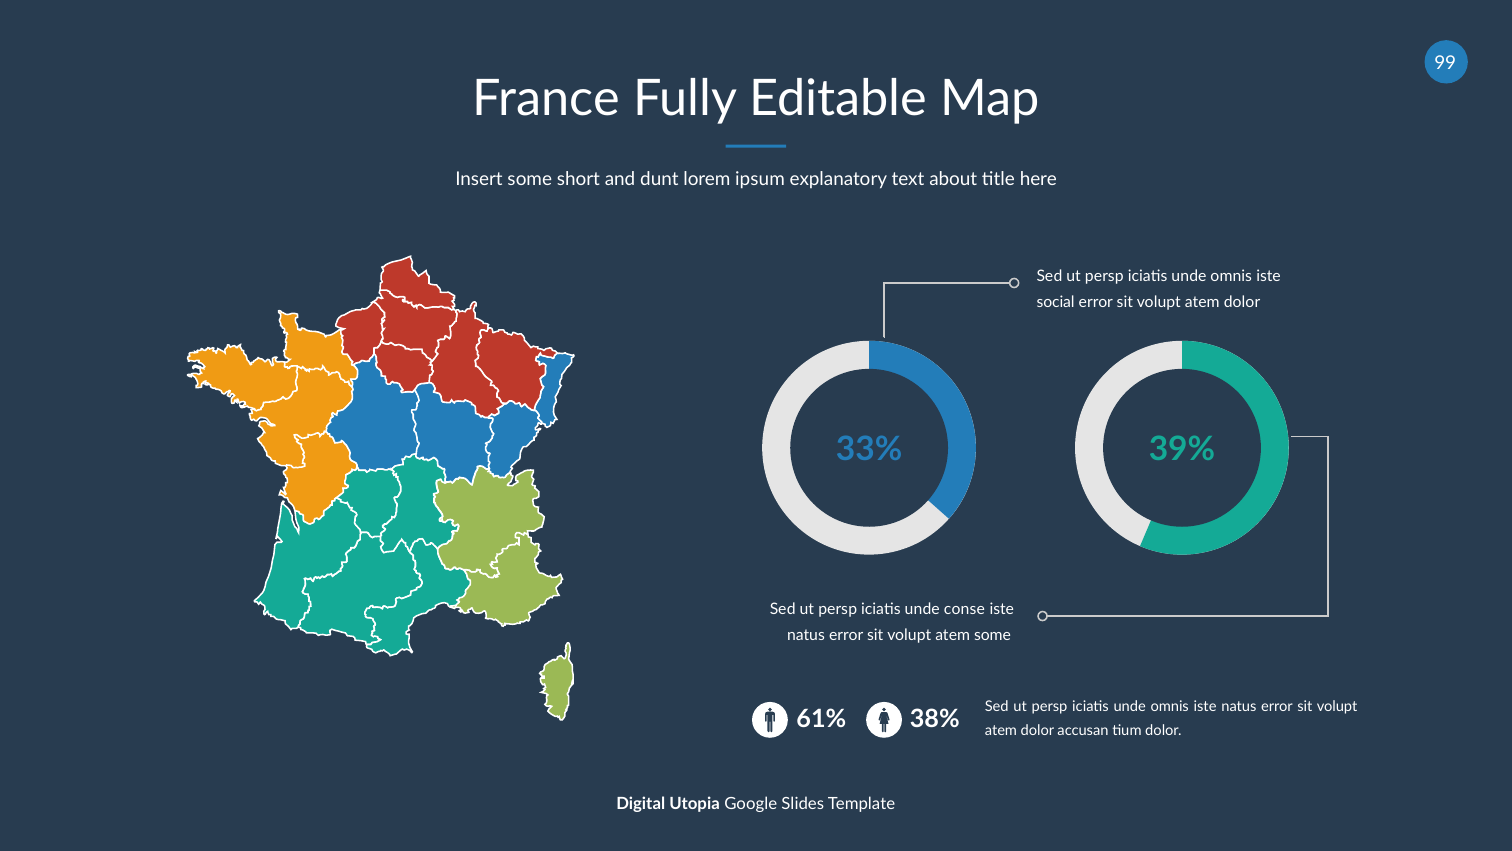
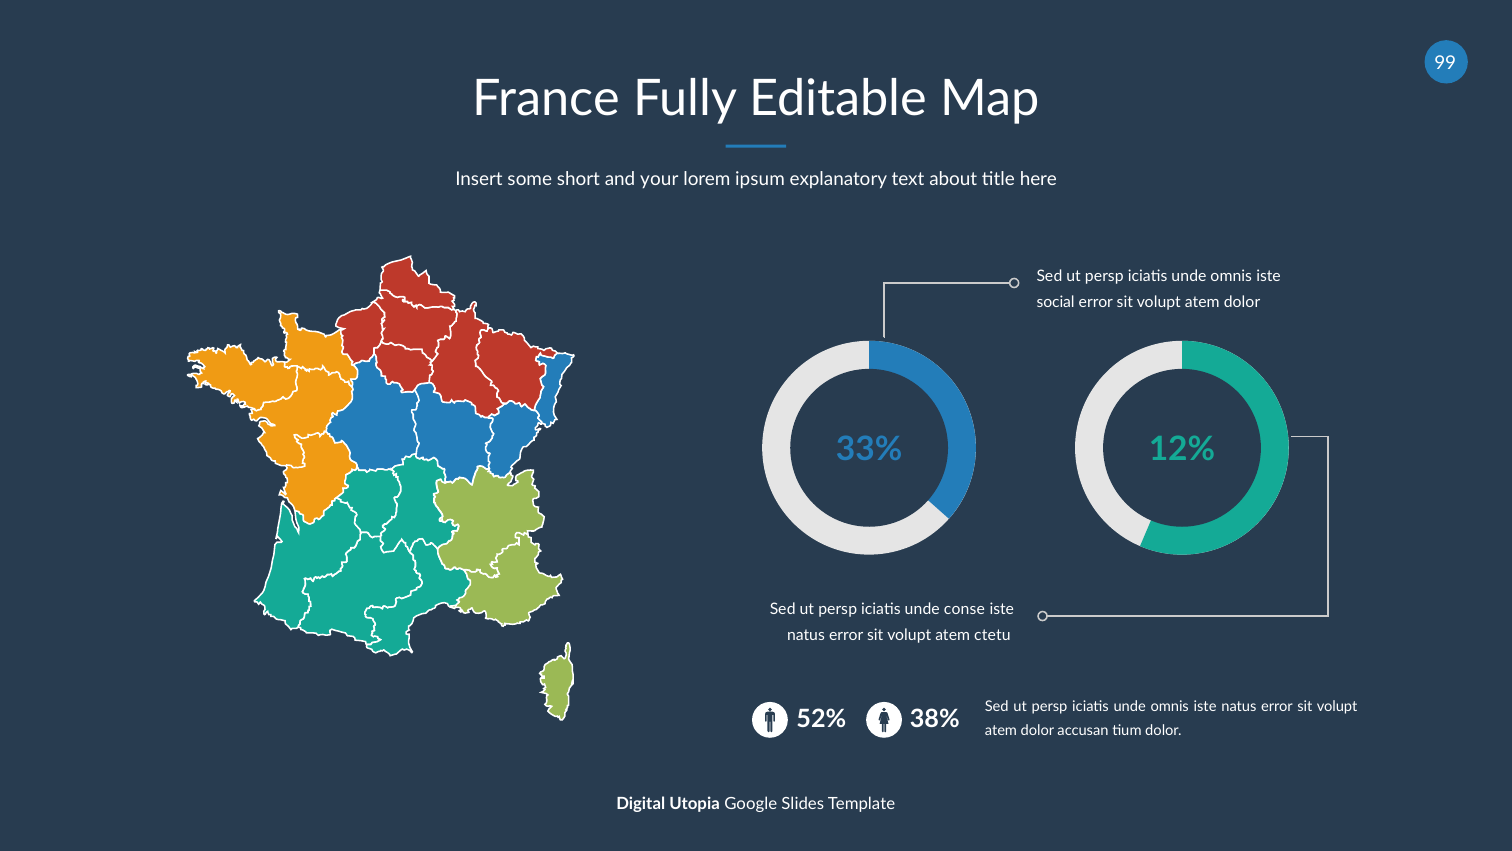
dunt: dunt -> your
39%: 39% -> 12%
atem some: some -> ctetu
61%: 61% -> 52%
